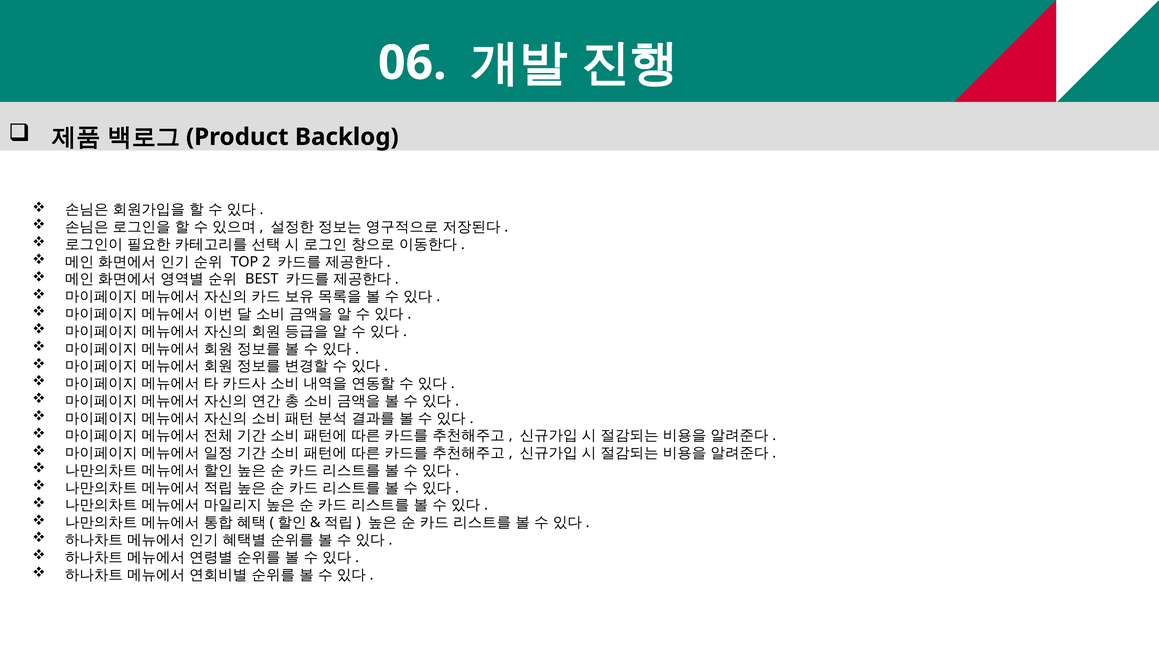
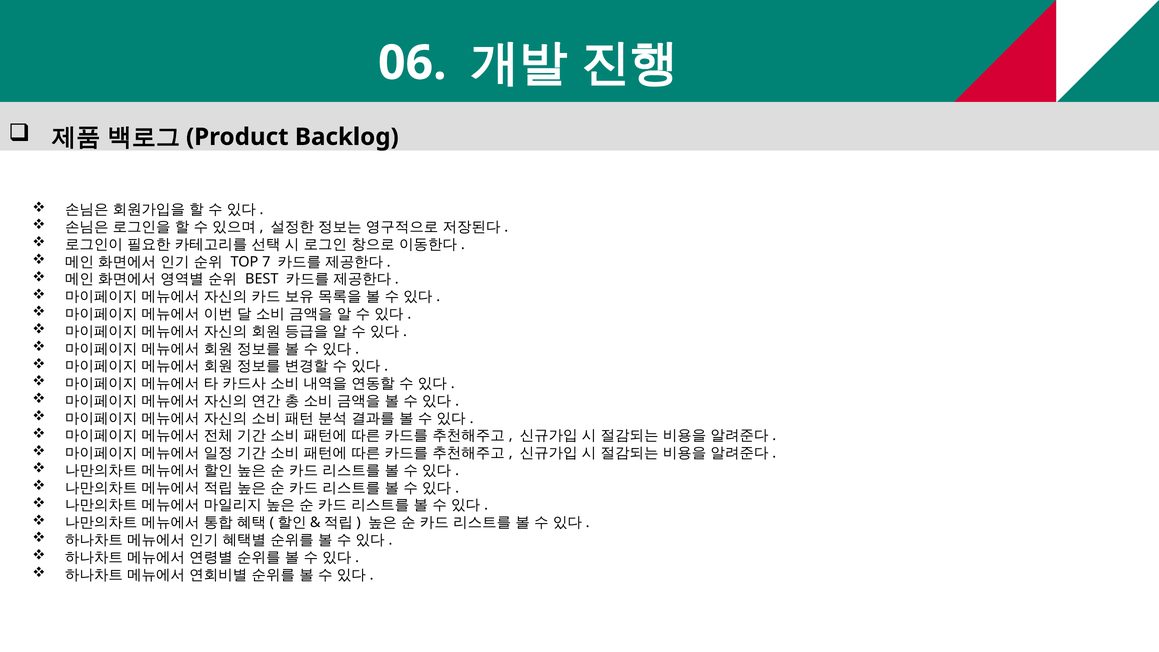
2: 2 -> 7
